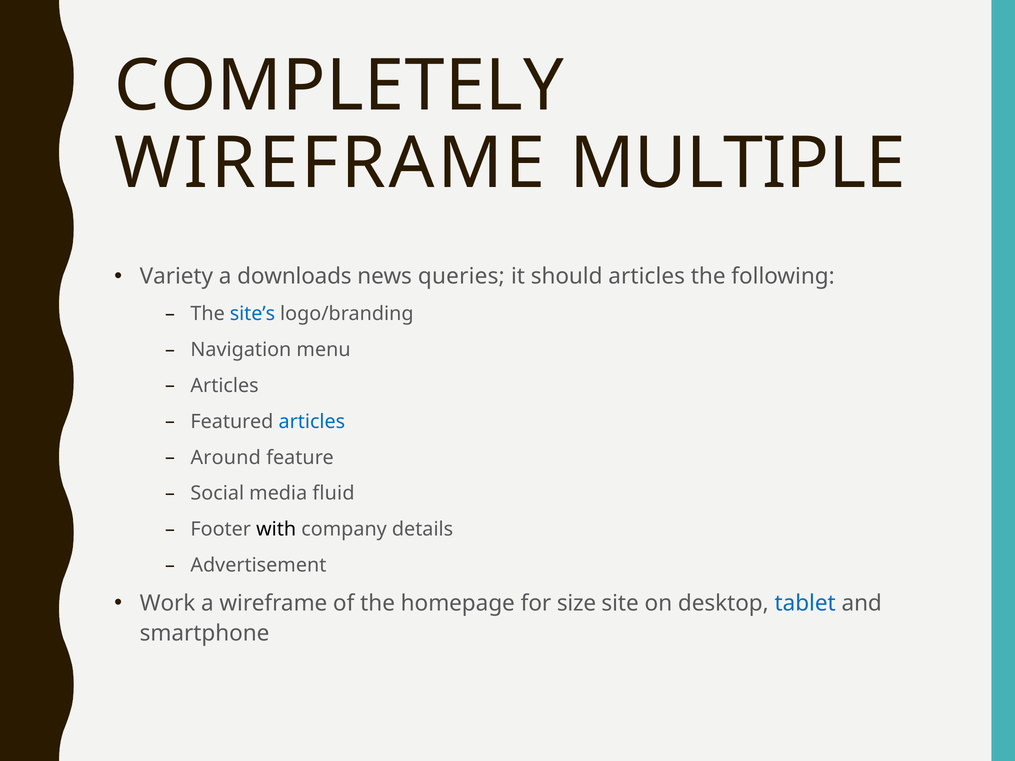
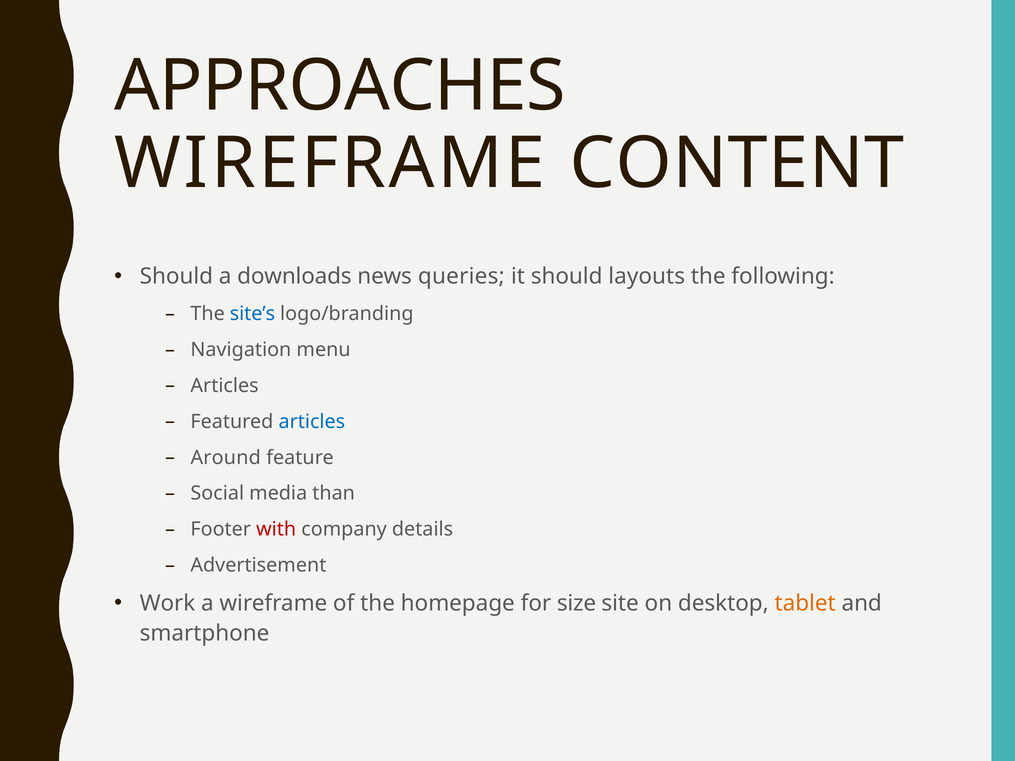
COMPLETELY: COMPLETELY -> APPROACHES
MULTIPLE: MULTIPLE -> CONTENT
Variety at (176, 277): Variety -> Should
should articles: articles -> layouts
fluid: fluid -> than
with colour: black -> red
tablet colour: blue -> orange
